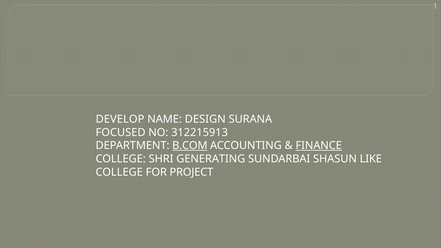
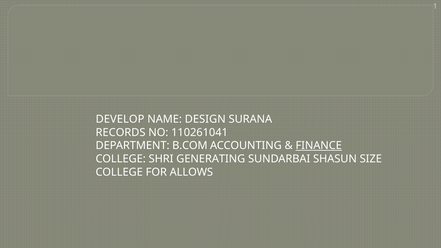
FOCUSED: FOCUSED -> RECORDS
312215913: 312215913 -> 110261041
B.COM underline: present -> none
LIKE: LIKE -> SIZE
PROJECT: PROJECT -> ALLOWS
